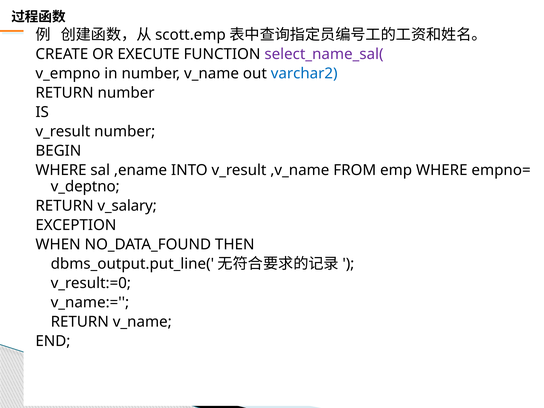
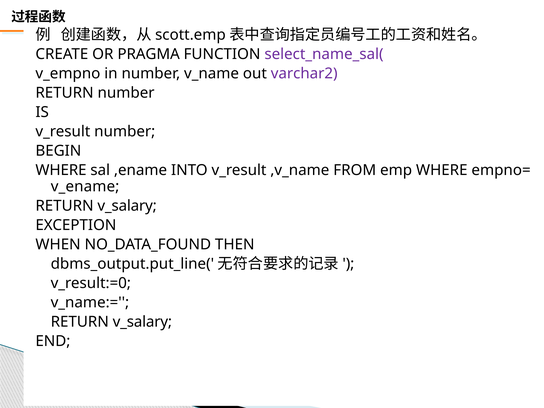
EXECUTE: EXECUTE -> PRAGMA
varchar2 colour: blue -> purple
v_deptno: v_deptno -> v_ename
v_name at (142, 322): v_name -> v_salary
